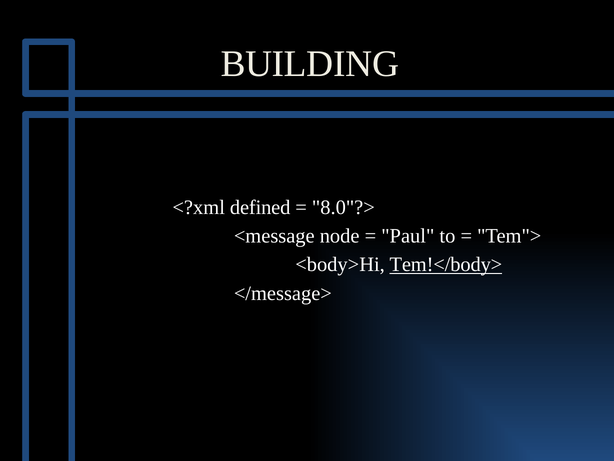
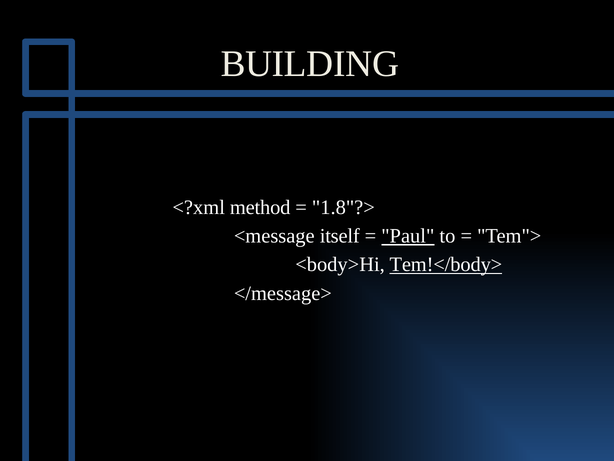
defined: defined -> method
8.0"?>: 8.0"?> -> 1.8"?>
node: node -> itself
Paul underline: none -> present
